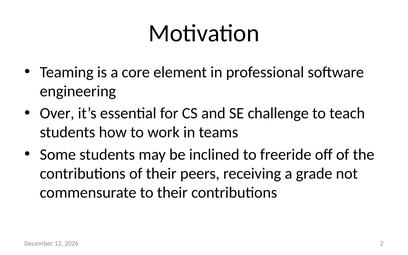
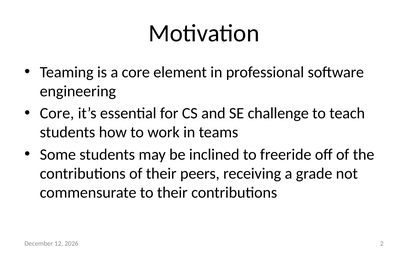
Over at (57, 113): Over -> Core
